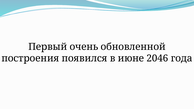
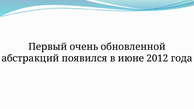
построения: построения -> абстракций
2046: 2046 -> 2012
